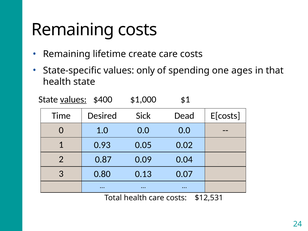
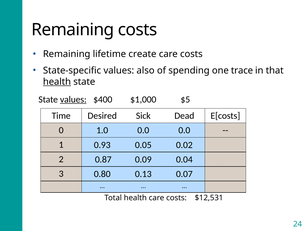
only: only -> also
ages: ages -> trace
health at (57, 82) underline: none -> present
$1: $1 -> $5
